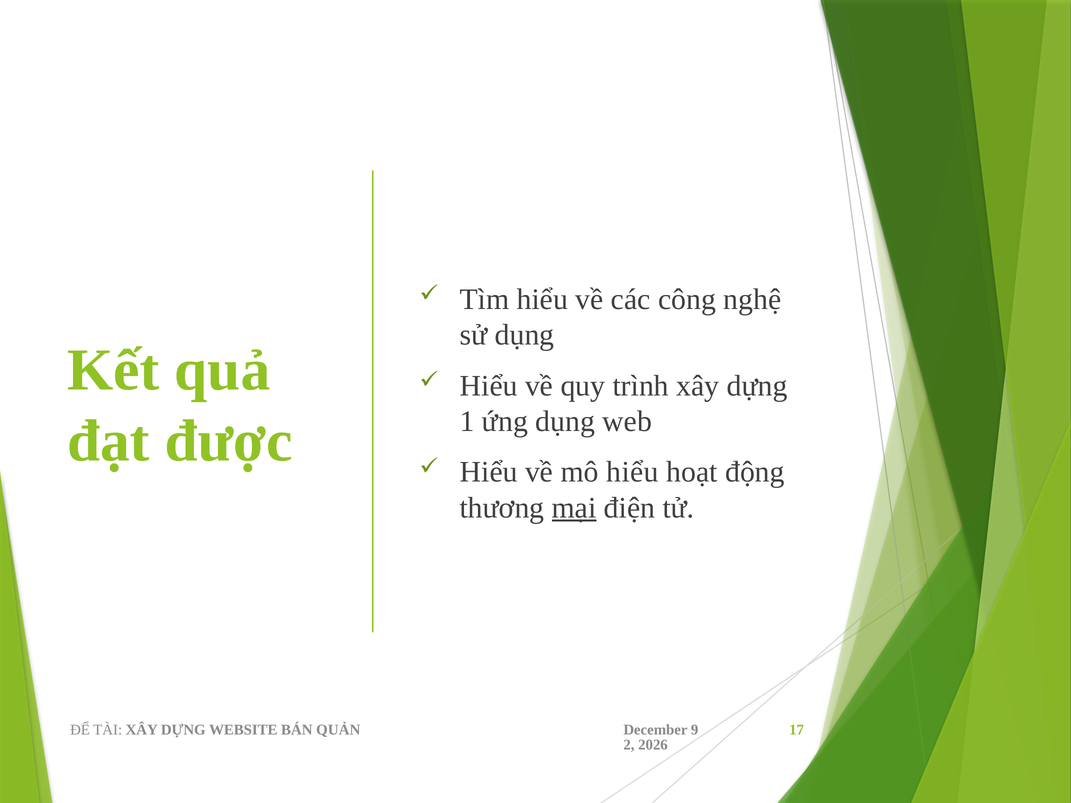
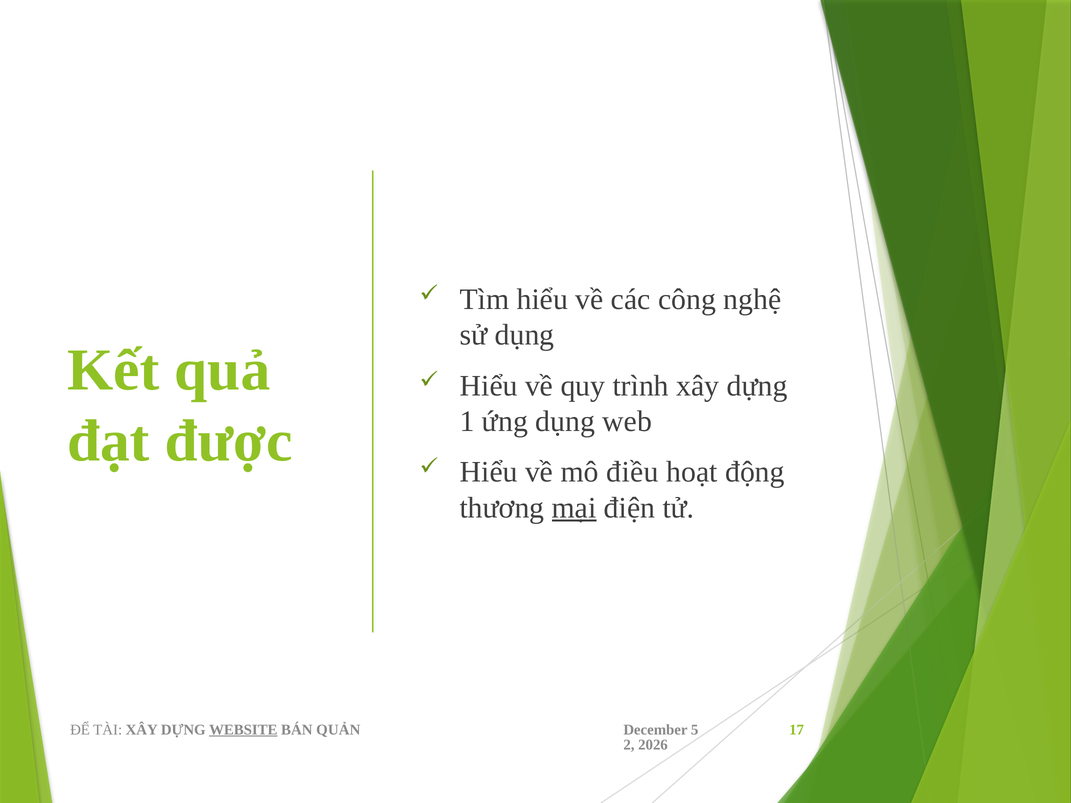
mô hiểu: hiểu -> điều
WEBSITE underline: none -> present
9: 9 -> 5
